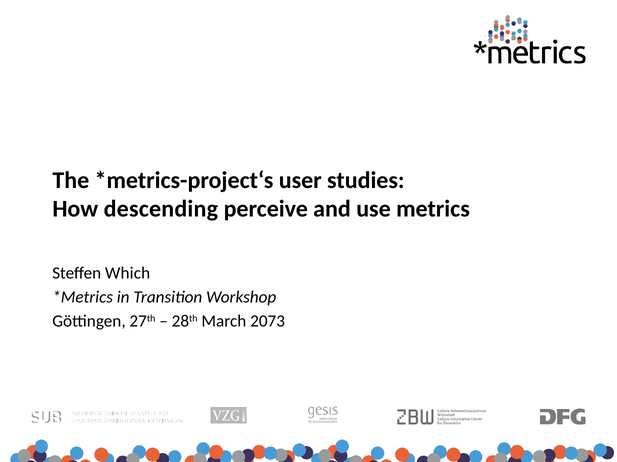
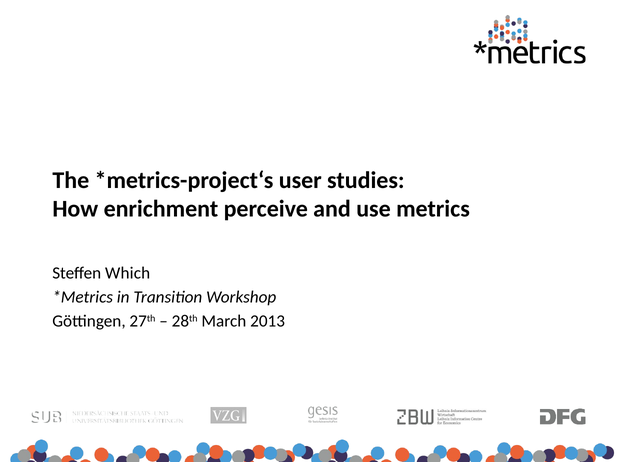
descending: descending -> enrichment
2073: 2073 -> 2013
